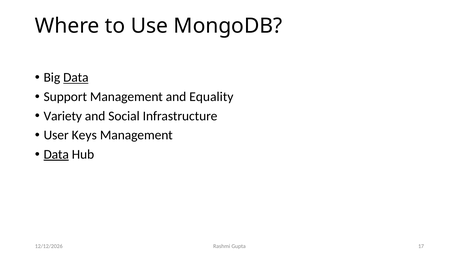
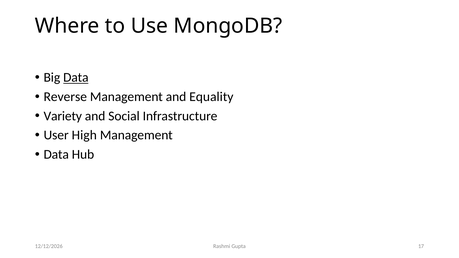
Support: Support -> Reverse
Keys: Keys -> High
Data at (56, 155) underline: present -> none
